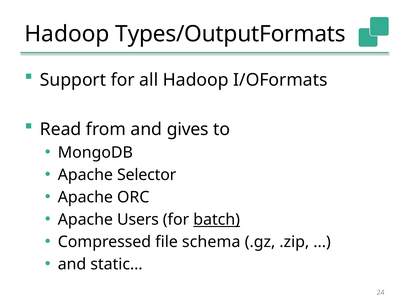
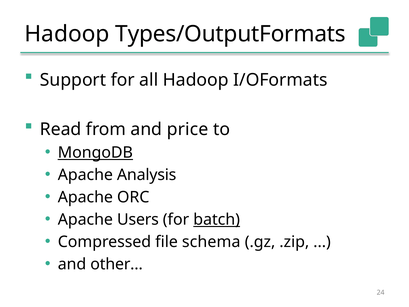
gives: gives -> price
MongoDB underline: none -> present
Selector: Selector -> Analysis
static…: static… -> other…
